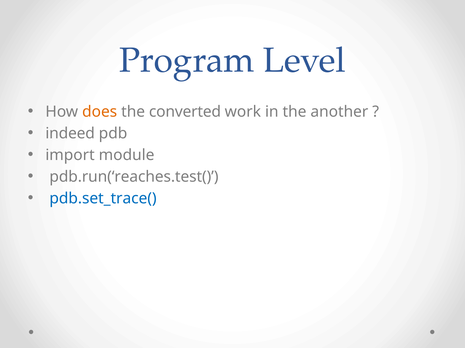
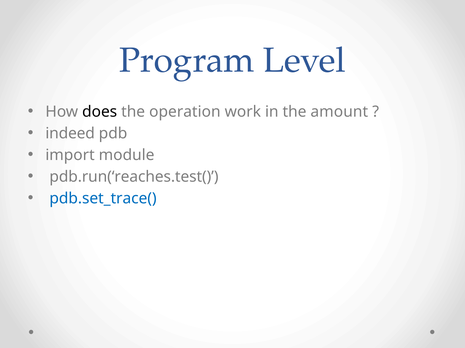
does colour: orange -> black
converted: converted -> operation
another: another -> amount
